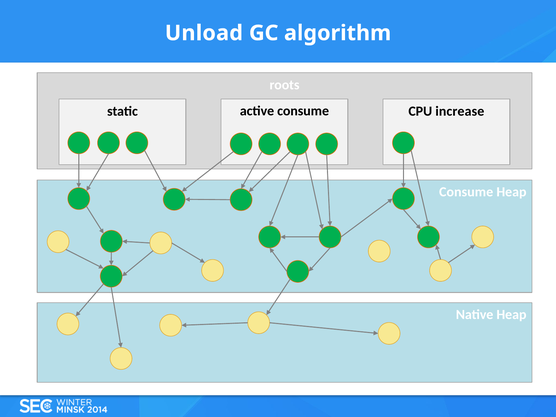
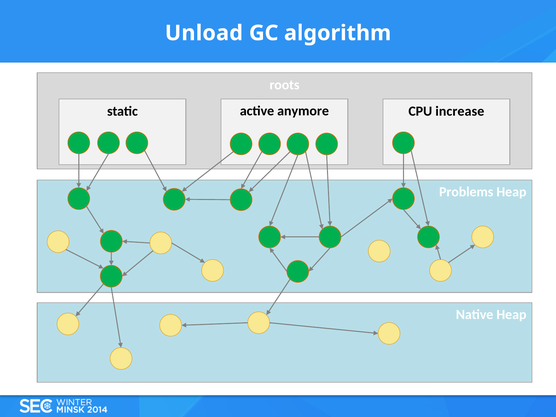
active consume: consume -> anymore
Consume at (466, 192): Consume -> Problems
